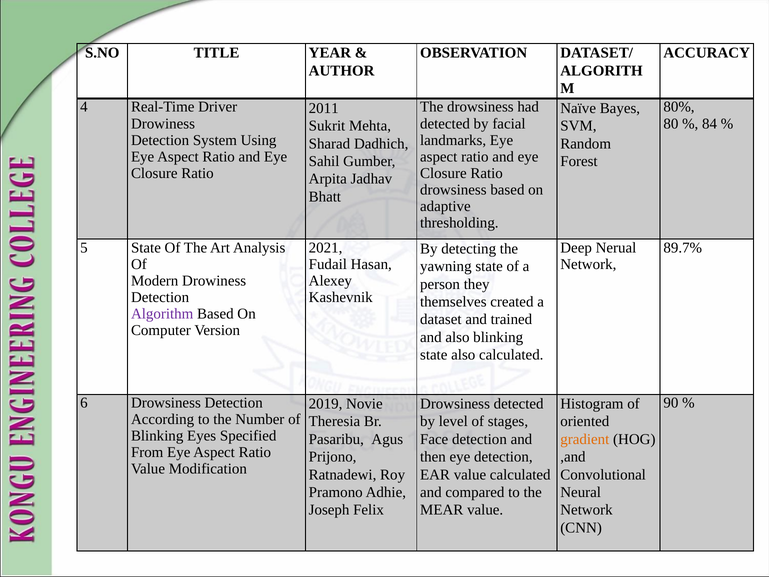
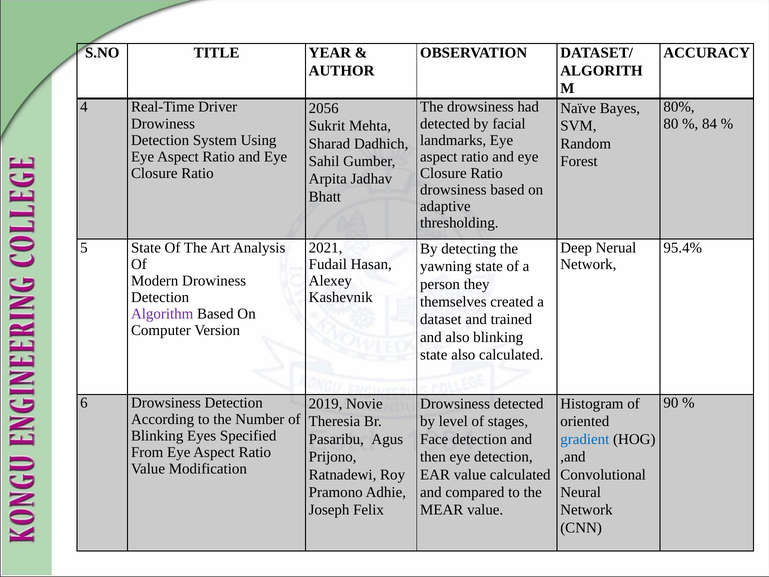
2011: 2011 -> 2056
89.7%: 89.7% -> 95.4%
gradient colour: orange -> blue
